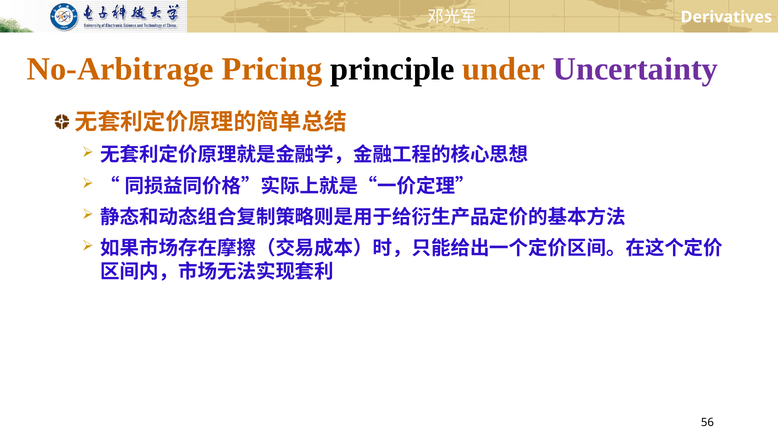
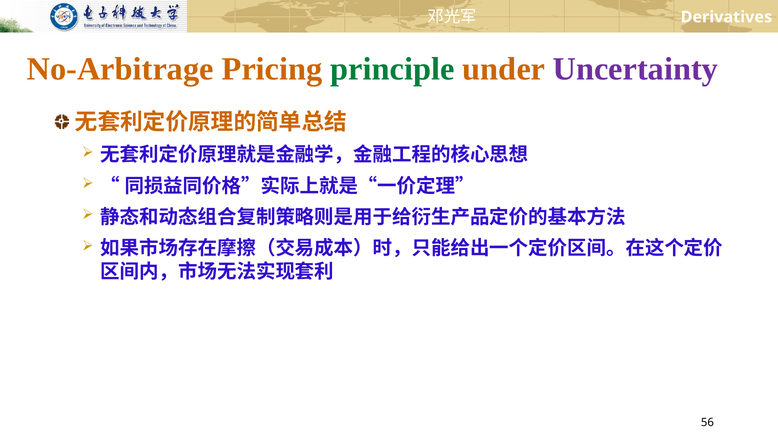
principle colour: black -> green
